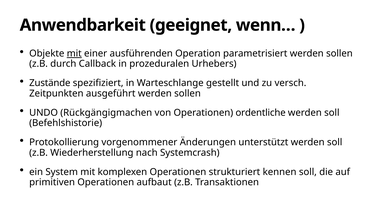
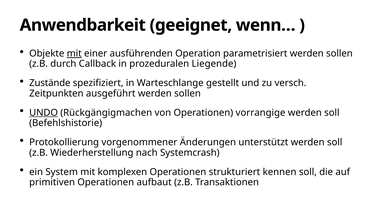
Urhebers: Urhebers -> Liegende
UNDO underline: none -> present
ordentliche: ordentliche -> vorrangige
